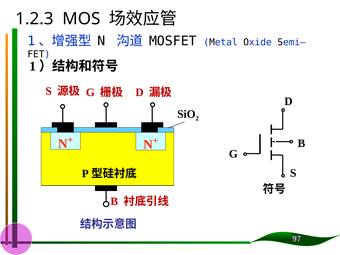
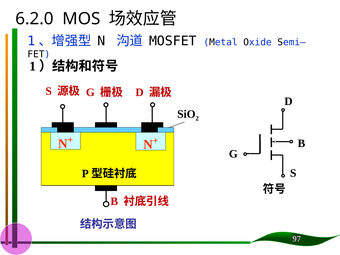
1.2.3: 1.2.3 -> 6.2.0
